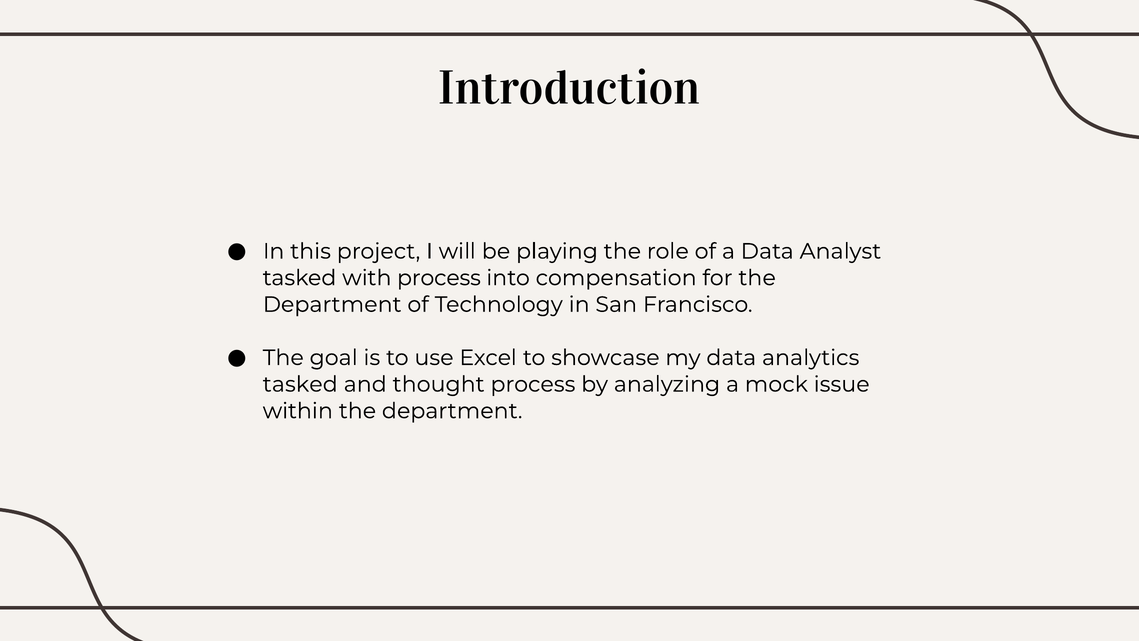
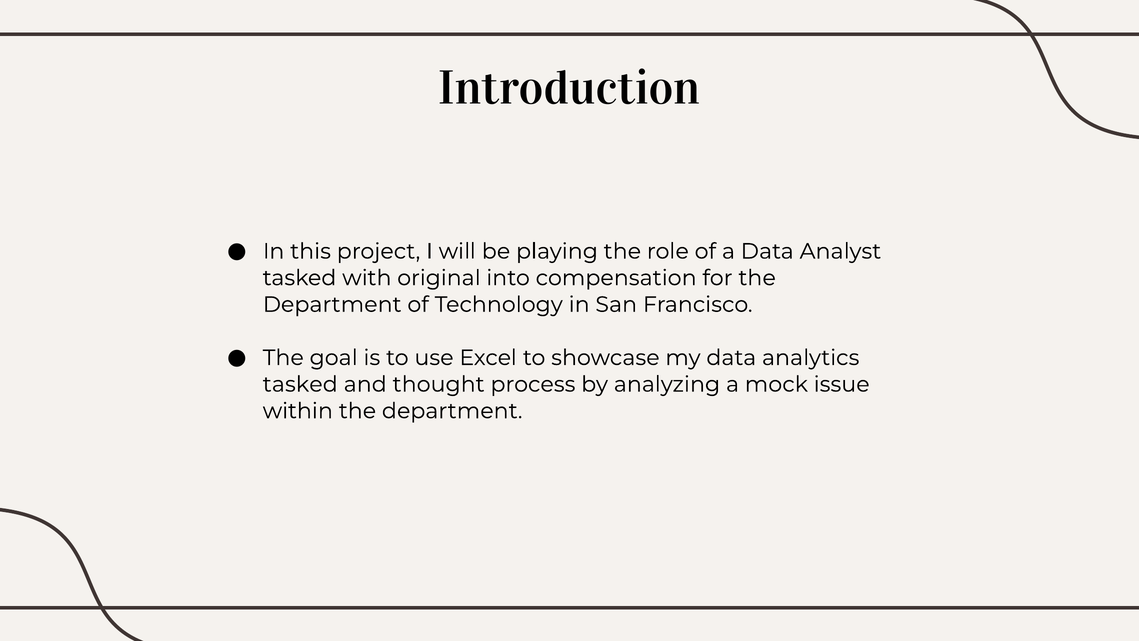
with process: process -> original
